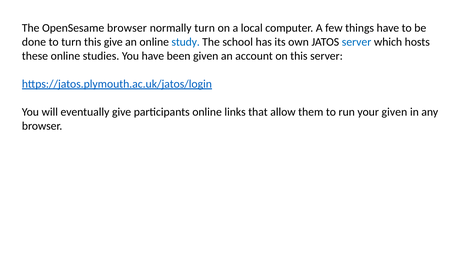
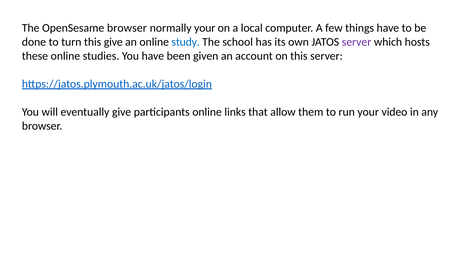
normally turn: turn -> your
server at (357, 42) colour: blue -> purple
your given: given -> video
